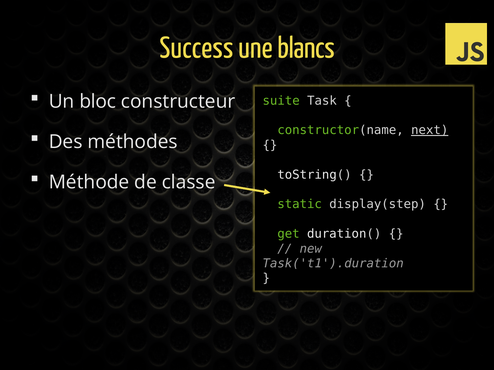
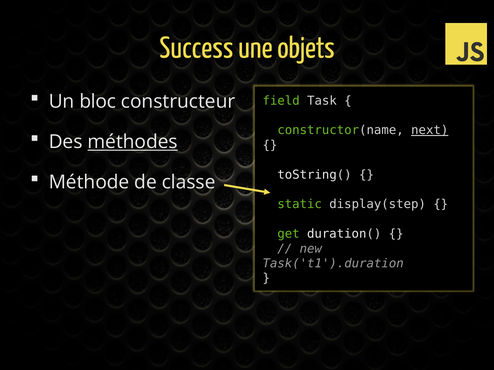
blancs: blancs -> objets
suite: suite -> field
méthodes underline: none -> present
